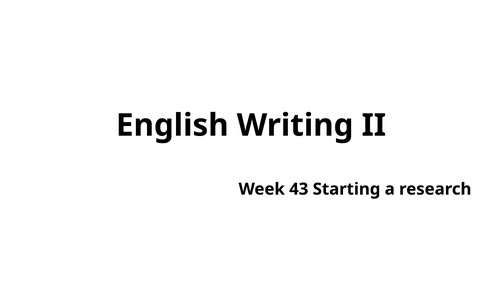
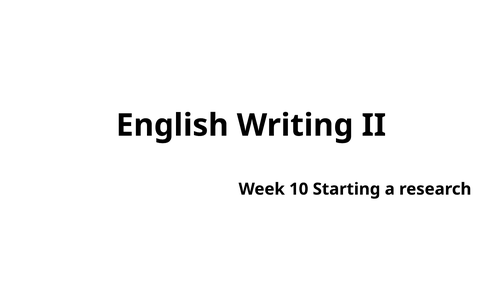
43: 43 -> 10
